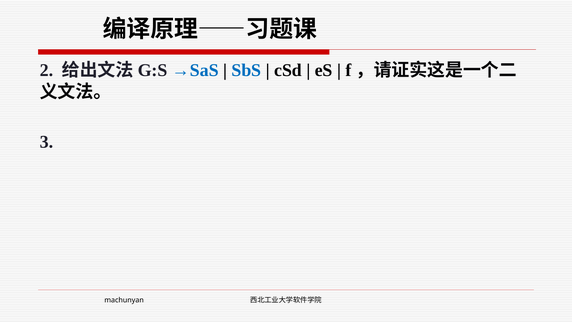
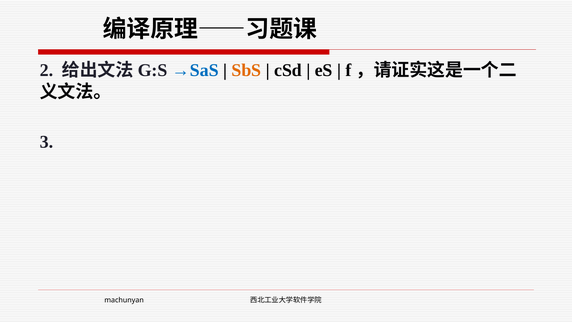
SbS colour: blue -> orange
